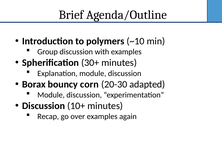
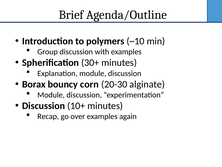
adapted: adapted -> alginate
